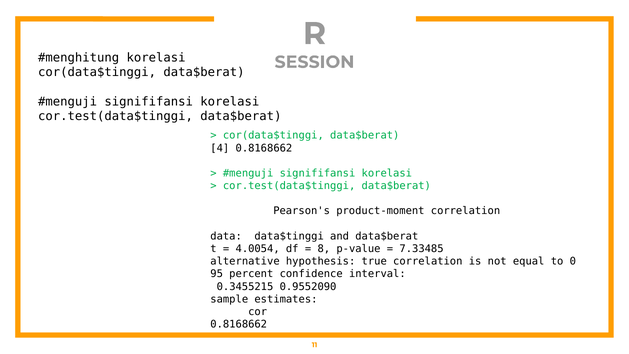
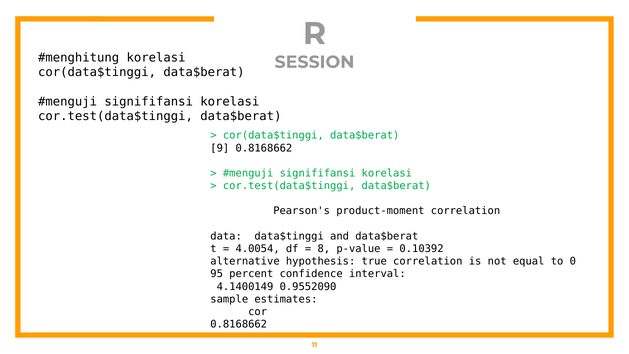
4: 4 -> 9
7.33485: 7.33485 -> 0.10392
0.3455215: 0.3455215 -> 4.1400149
